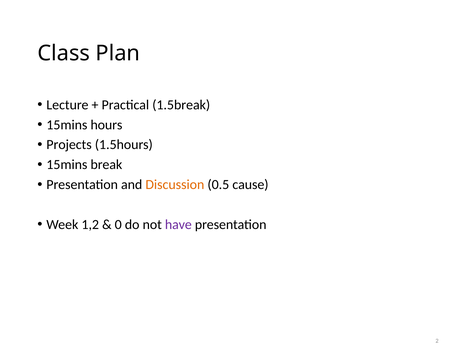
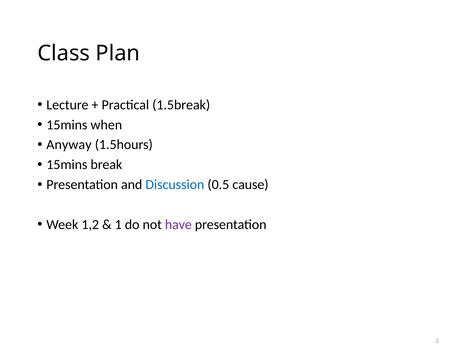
hours: hours -> when
Projects: Projects -> Anyway
Discussion colour: orange -> blue
0: 0 -> 1
